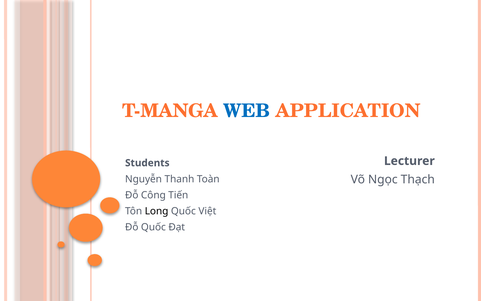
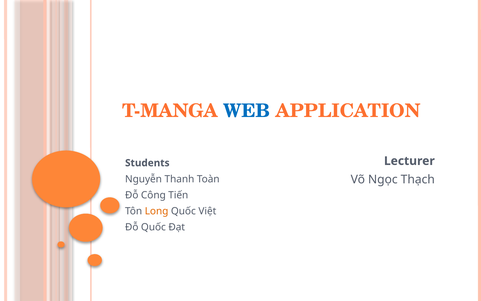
Long colour: black -> orange
